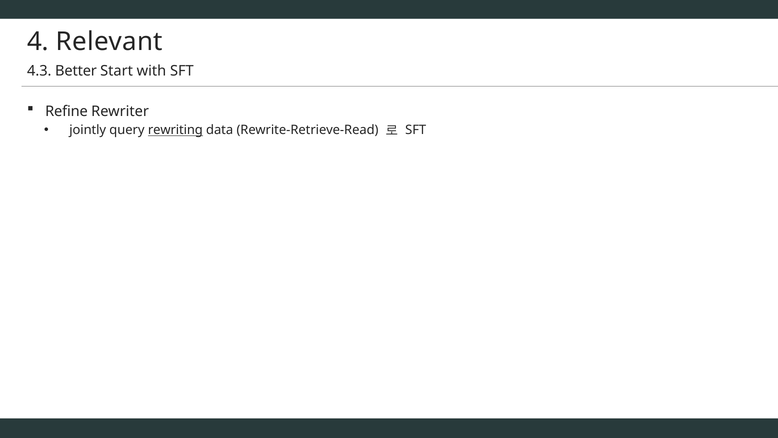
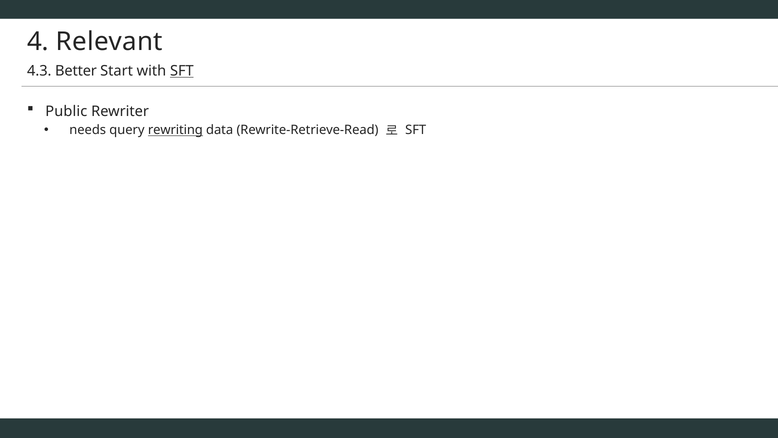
SFT at (182, 71) underline: none -> present
Refine: Refine -> Public
jointly: jointly -> needs
